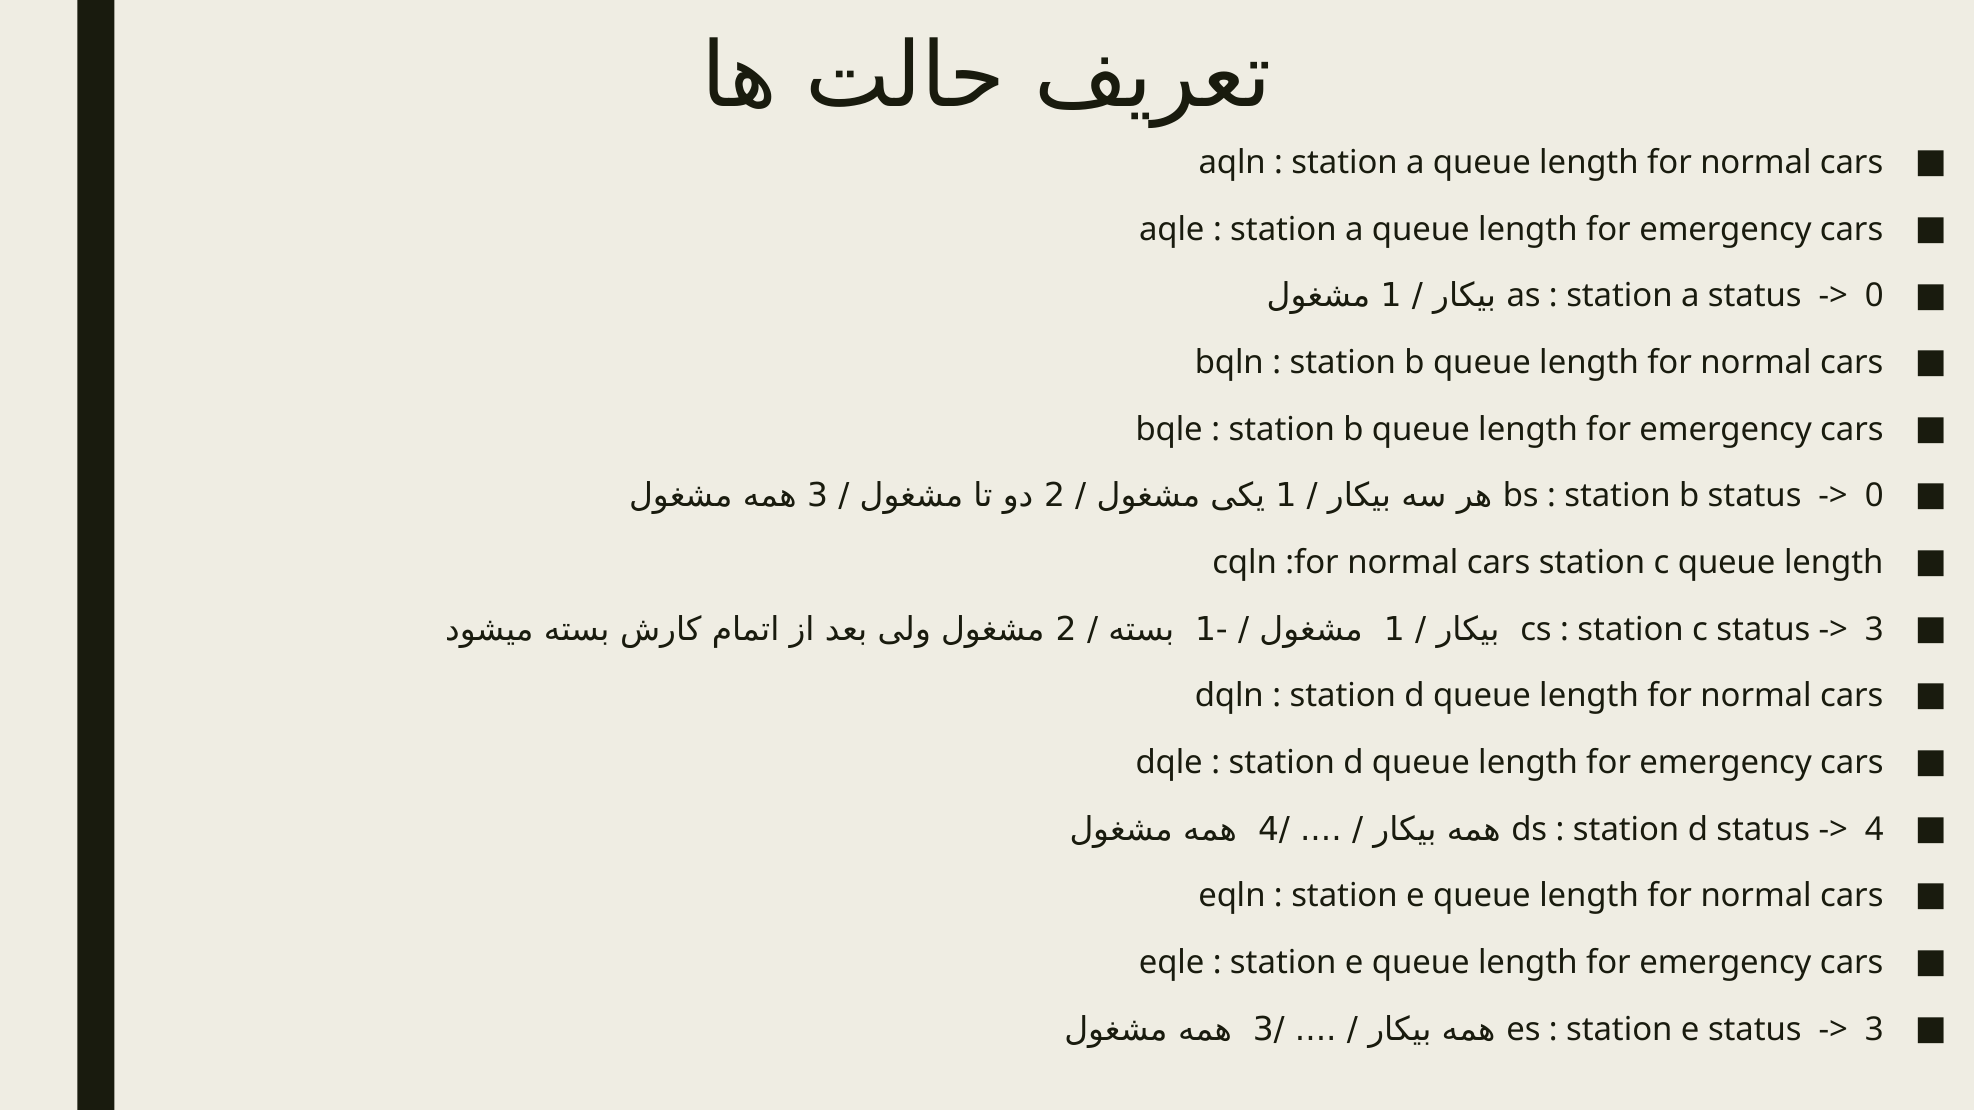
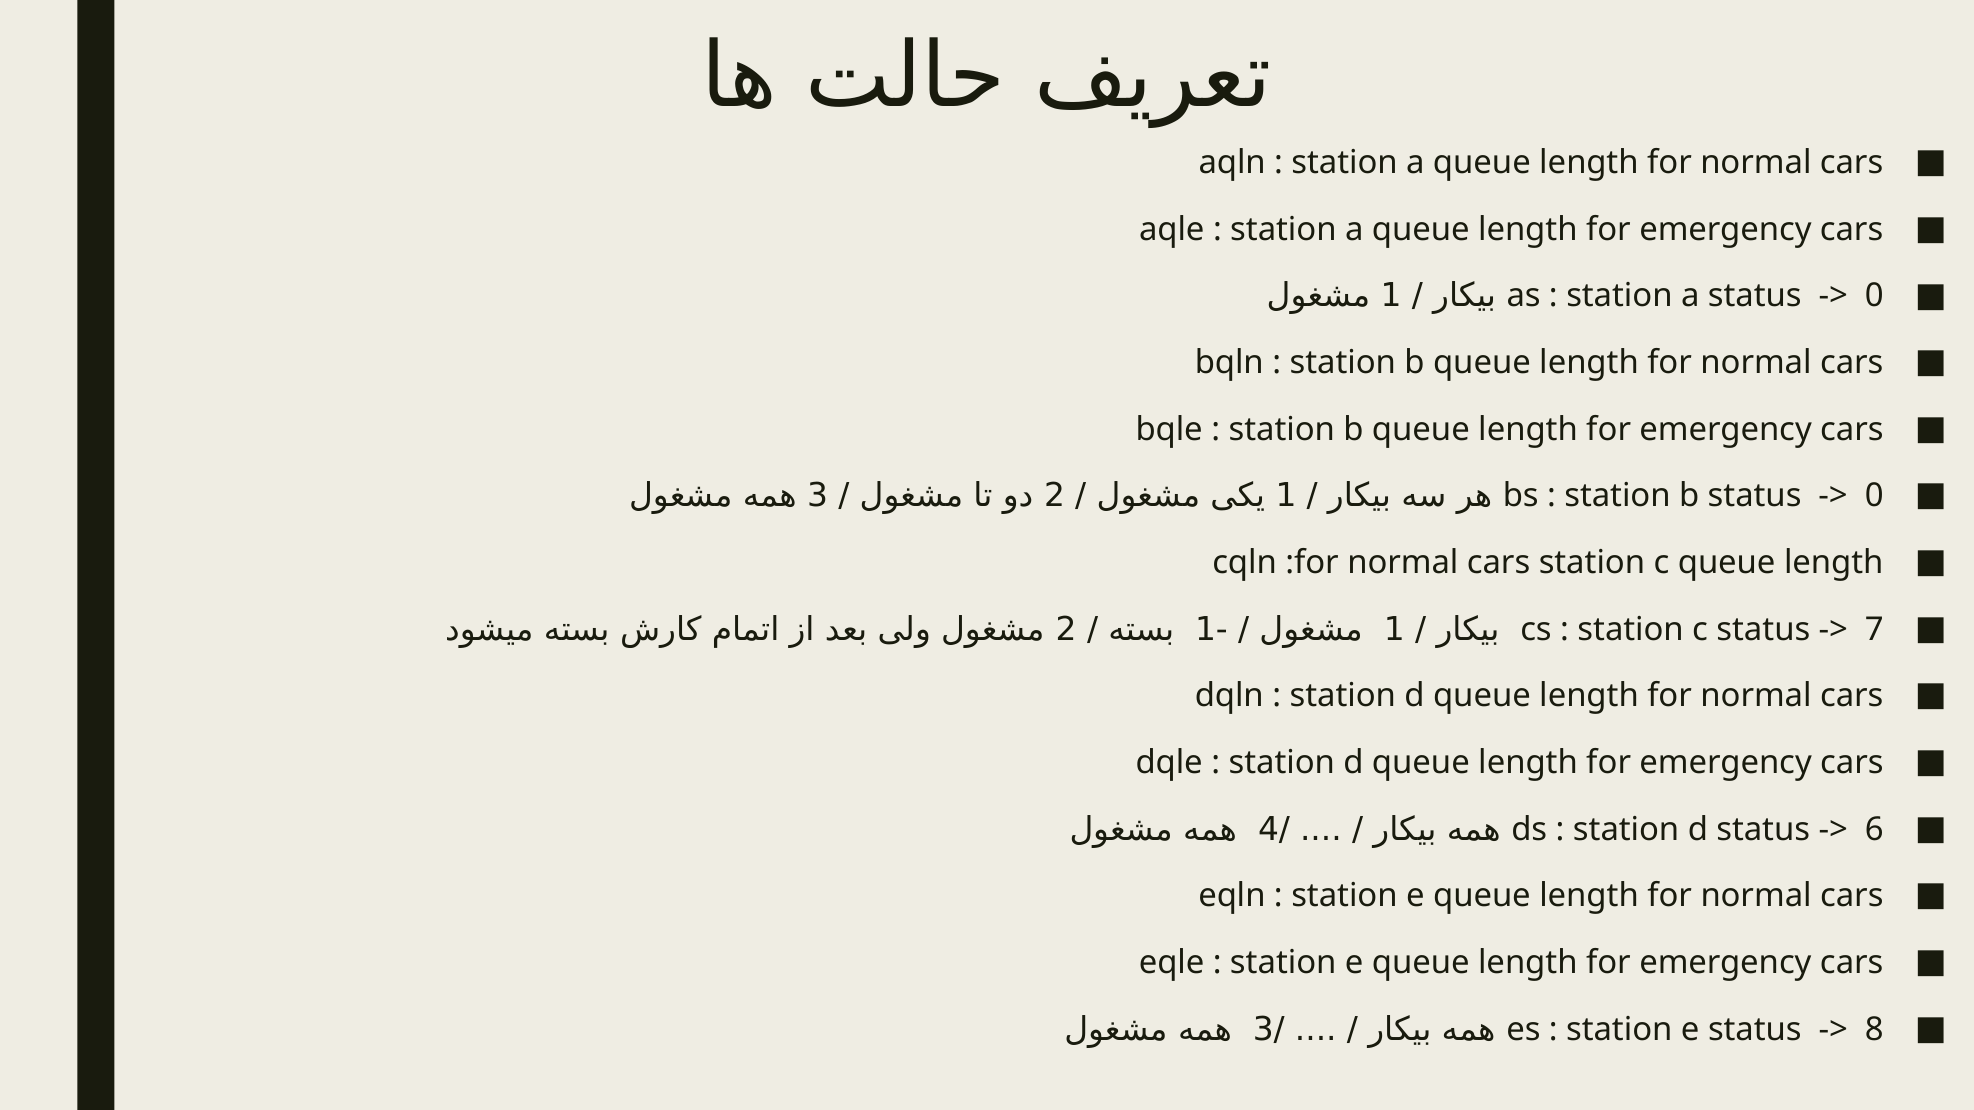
3 at (1874, 630): 3 -> 7
4 at (1874, 830): 4 -> 6
3 at (1874, 1030): 3 -> 8
